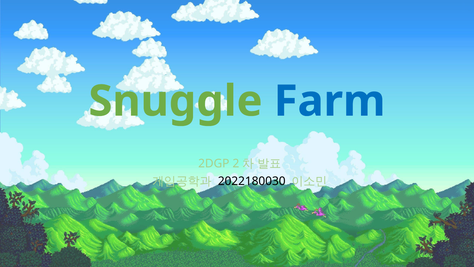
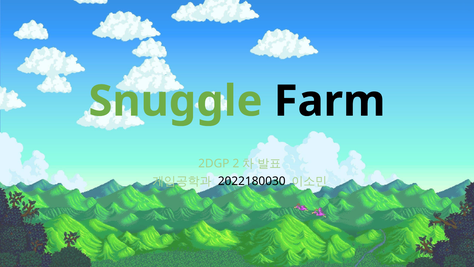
Farm colour: blue -> black
